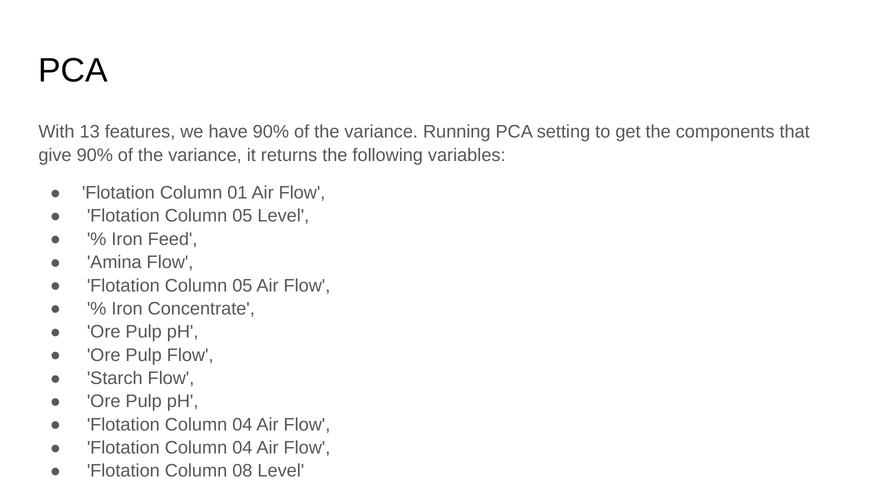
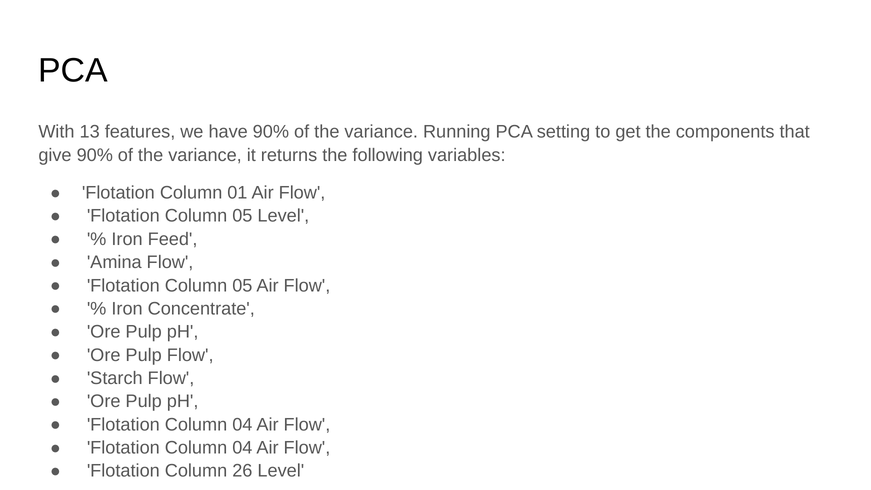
08: 08 -> 26
